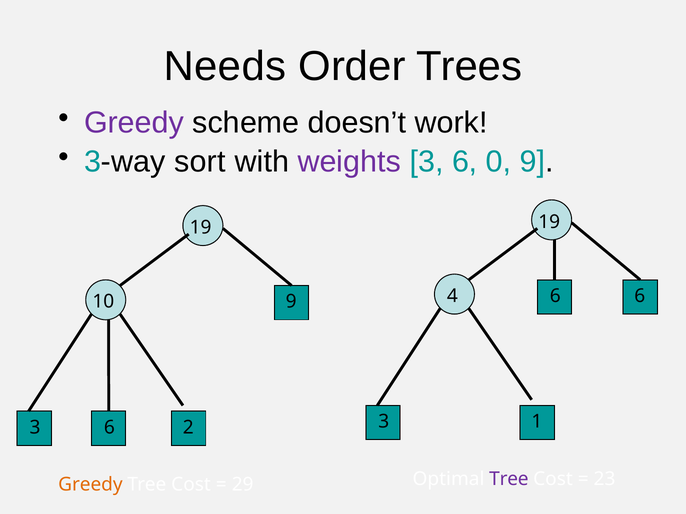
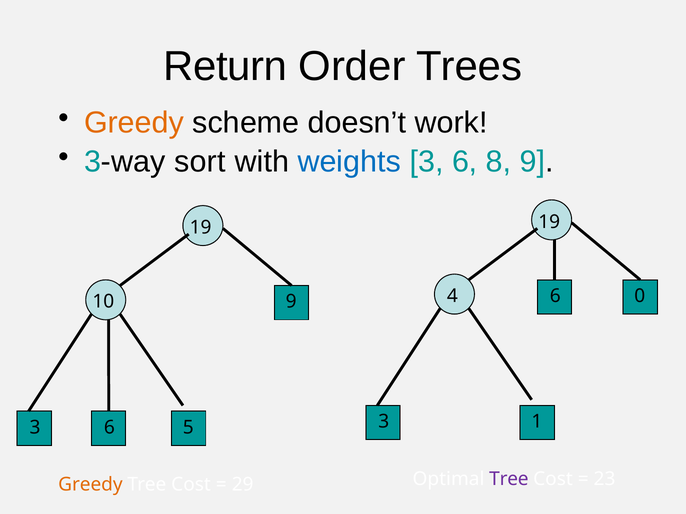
Needs: Needs -> Return
Greedy at (134, 123) colour: purple -> orange
weights colour: purple -> blue
0: 0 -> 8
4 6: 6 -> 0
2: 2 -> 5
